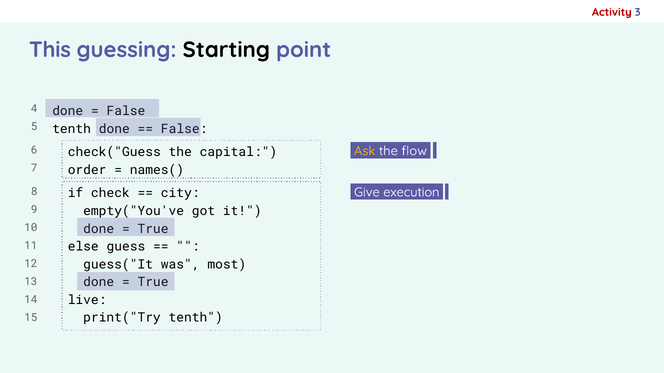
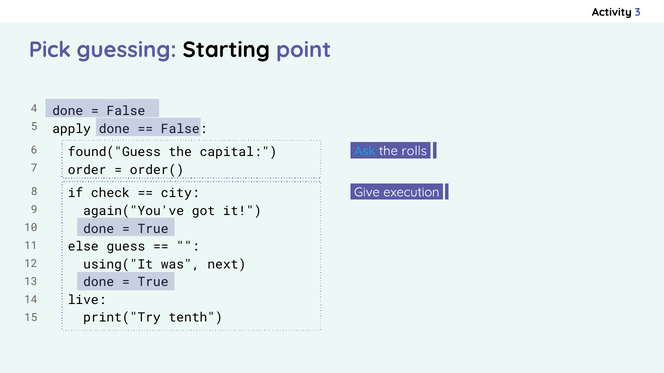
Activity colour: red -> black
This: This -> Pick
tenth at (72, 129): tenth -> apply
Ask colour: yellow -> light blue
flow: flow -> rolls
check("Guess: check("Guess -> found("Guess
names(: names( -> order(
empty("You've: empty("You've -> again("You've
guess("It: guess("It -> using("It
most: most -> next
